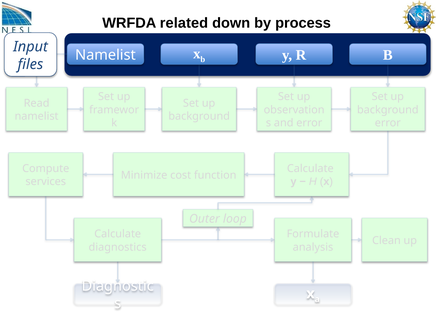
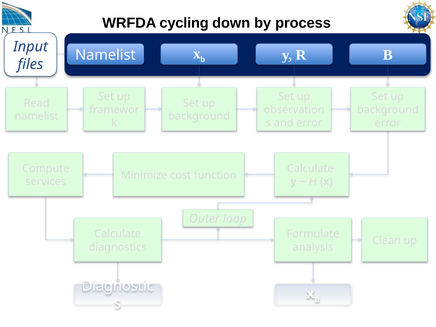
related: related -> cycling
